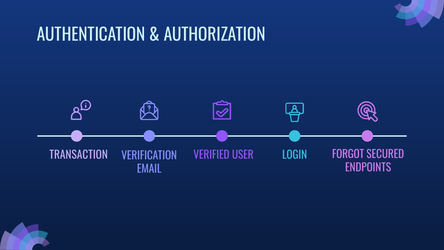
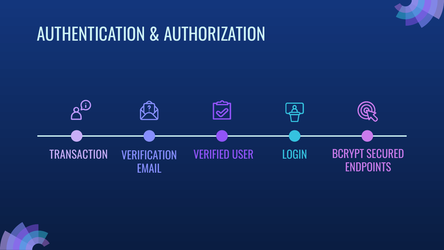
FORGOT: FORGOT -> BCRYPT
